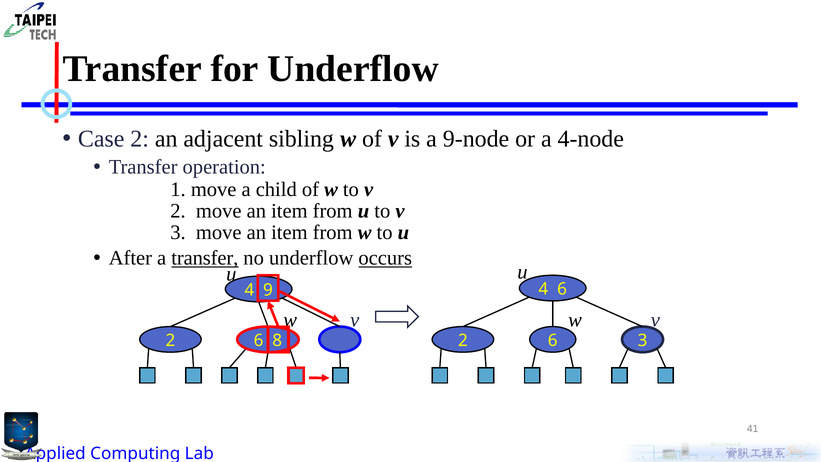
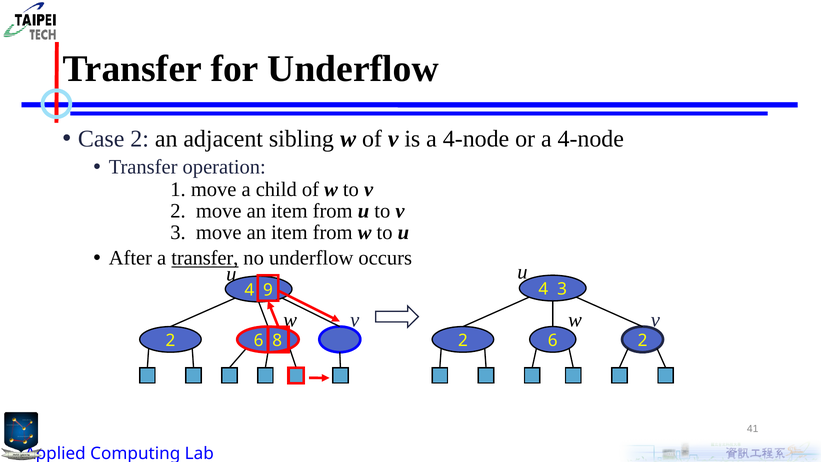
is a 9-node: 9-node -> 4-node
occurs underline: present -> none
4 6: 6 -> 3
2 3: 3 -> 2
